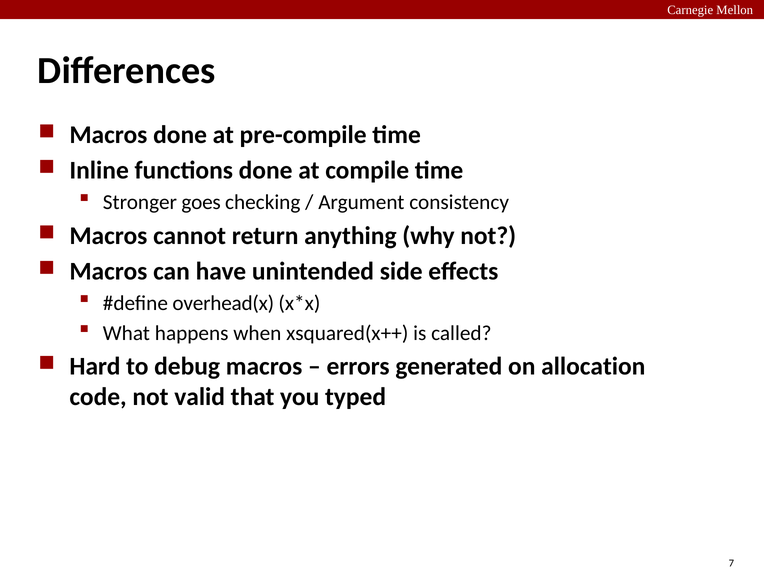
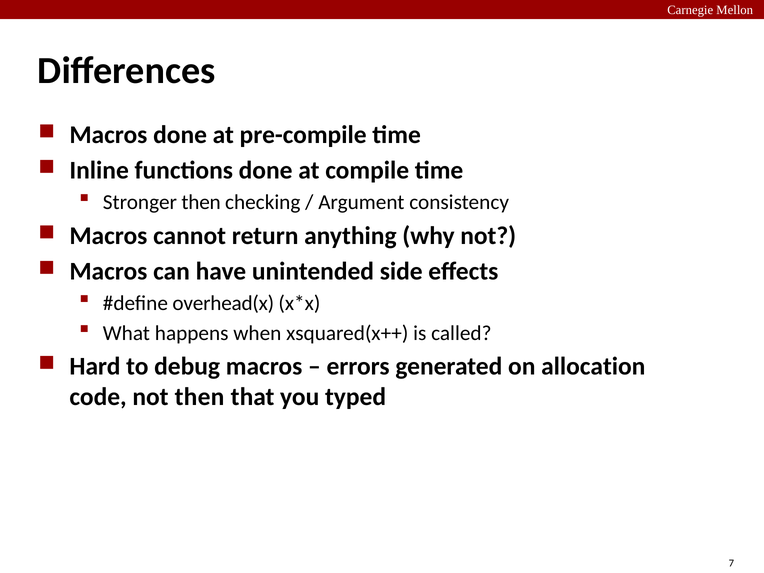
Stronger goes: goes -> then
not valid: valid -> then
